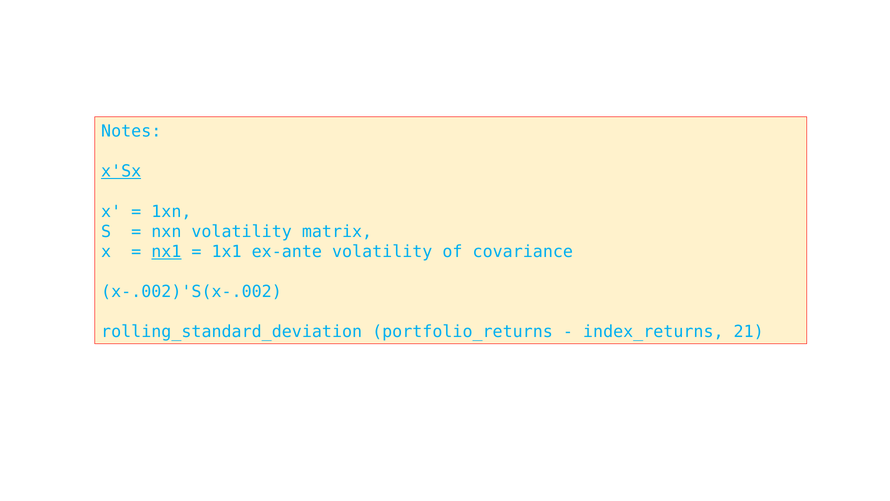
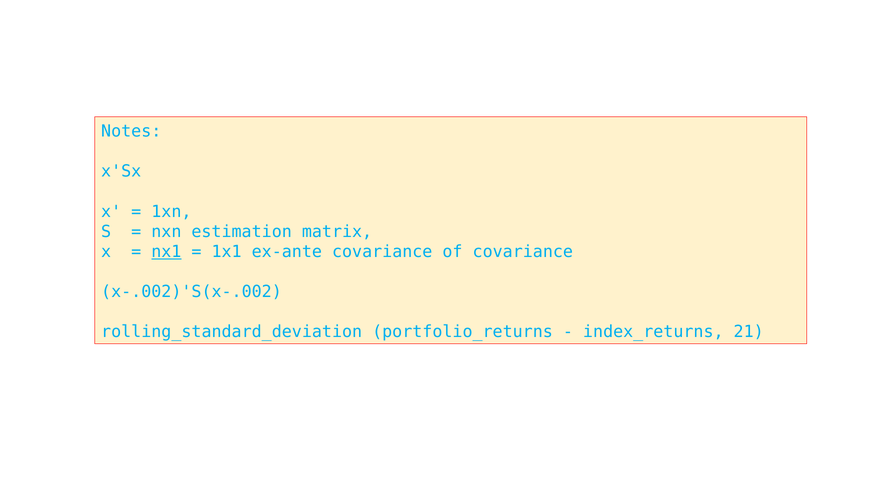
x'Sx underline: present -> none
nxn volatility: volatility -> estimation
ex-ante volatility: volatility -> covariance
